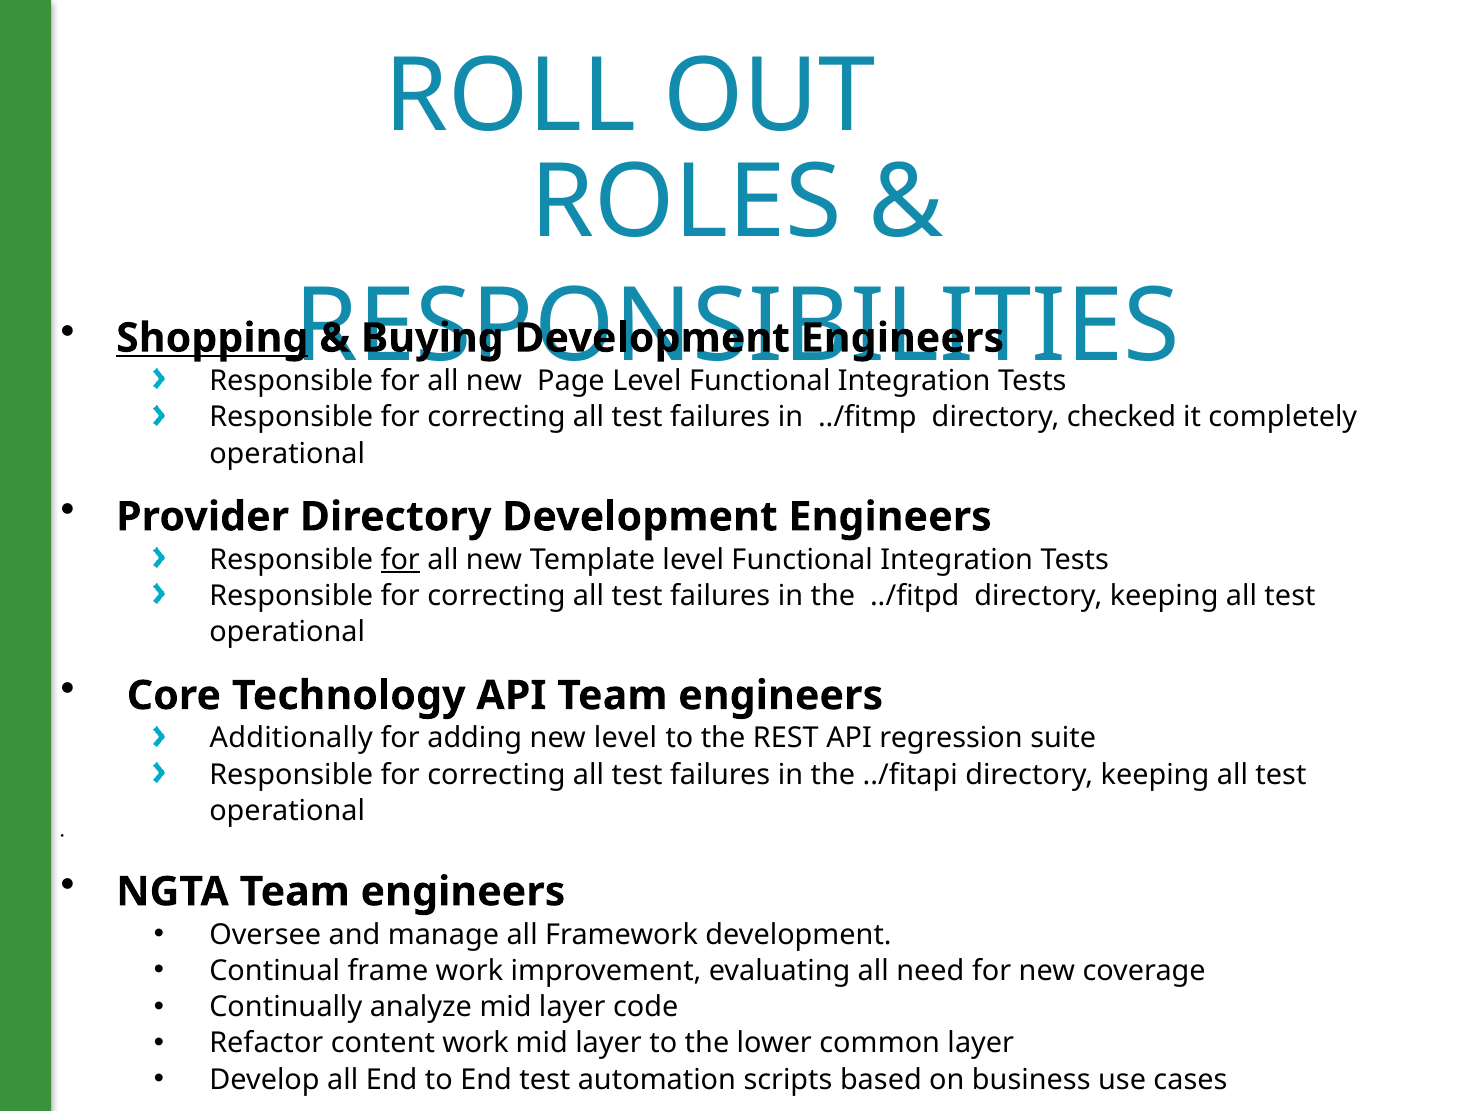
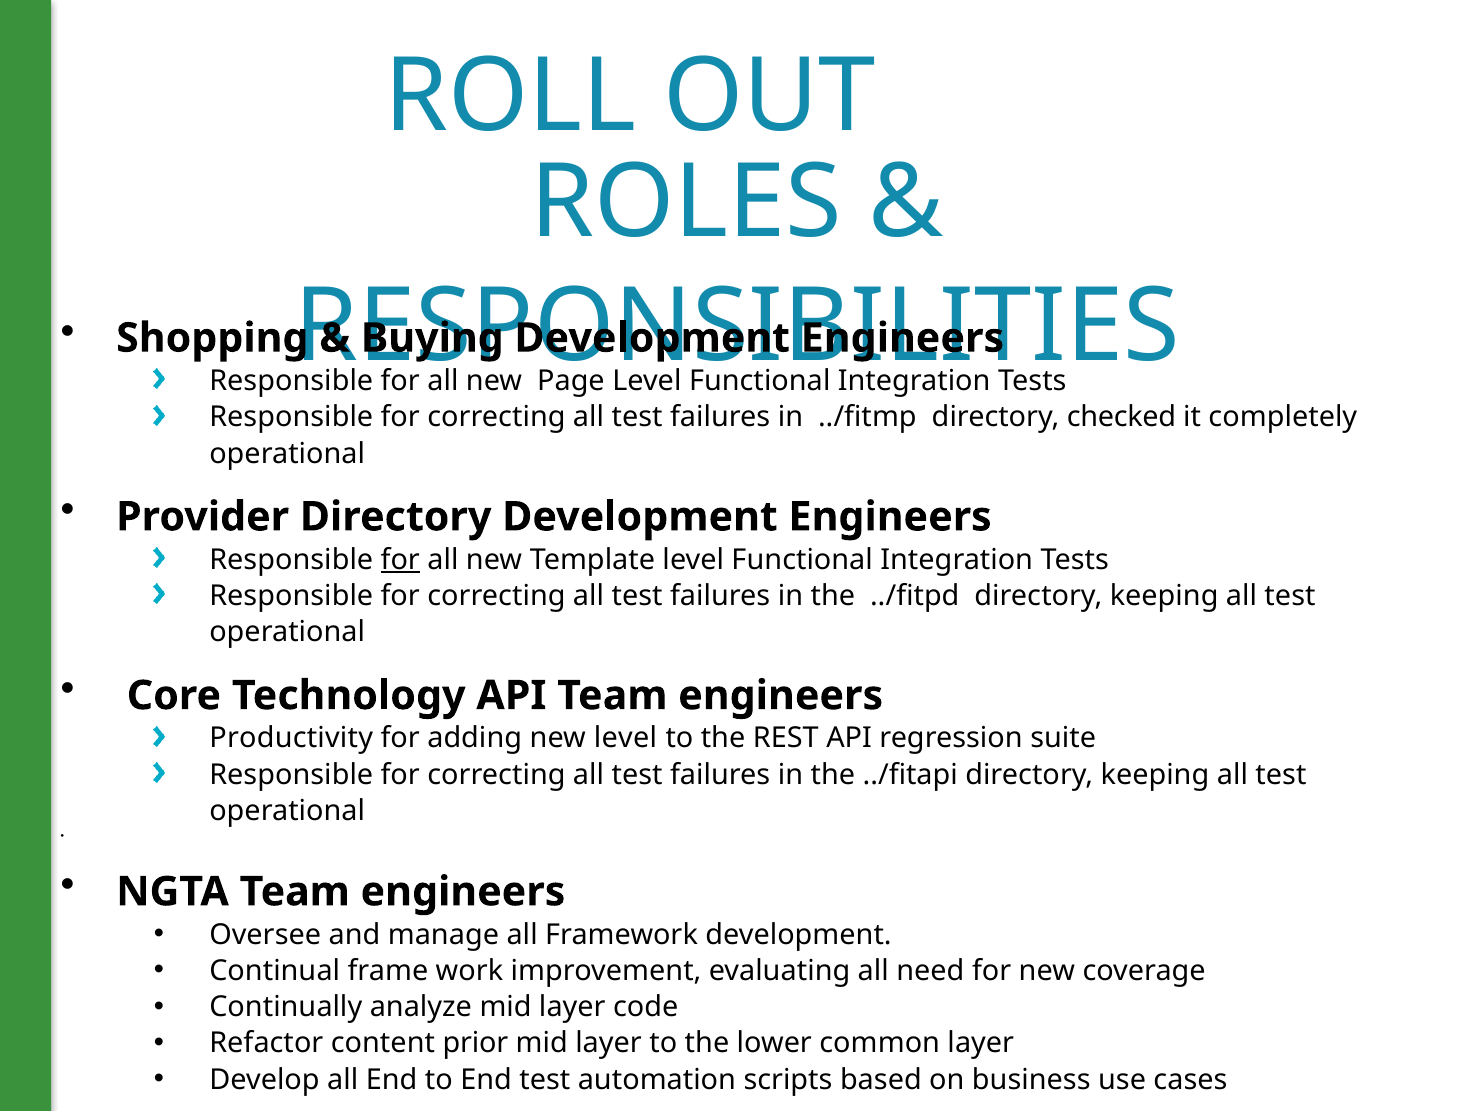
Shopping underline: present -> none
Additionally: Additionally -> Productivity
content work: work -> prior
